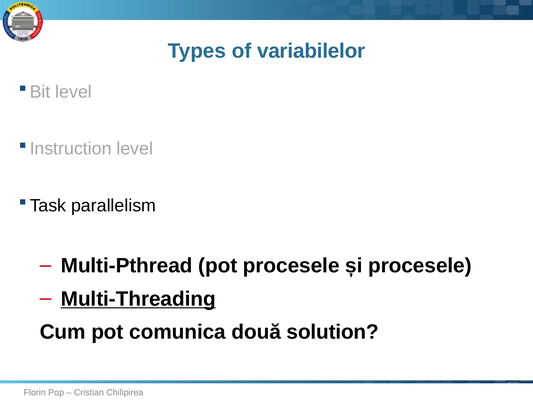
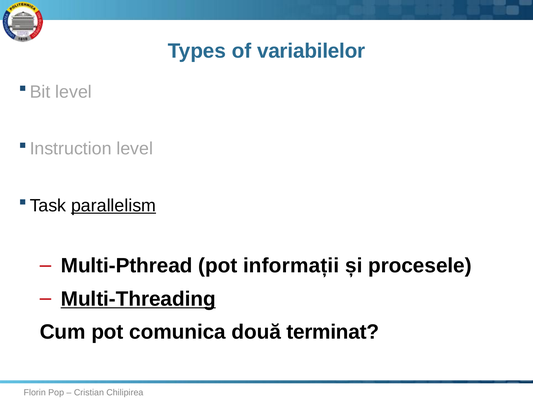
parallelism underline: none -> present
pot procesele: procesele -> informații
solution: solution -> terminat
